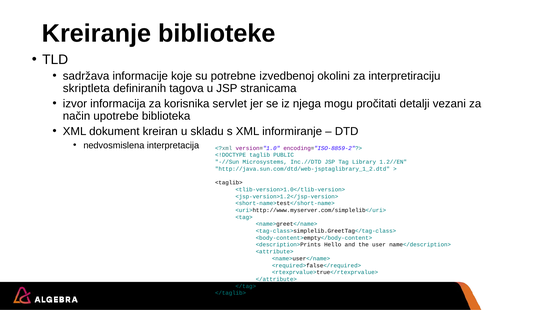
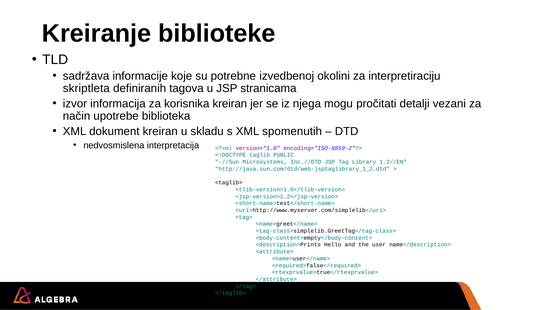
korisnika servlet: servlet -> kreiran
informiranje: informiranje -> spomenutih
